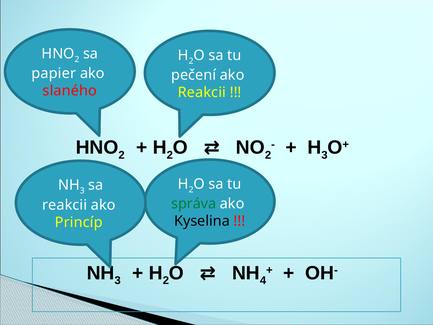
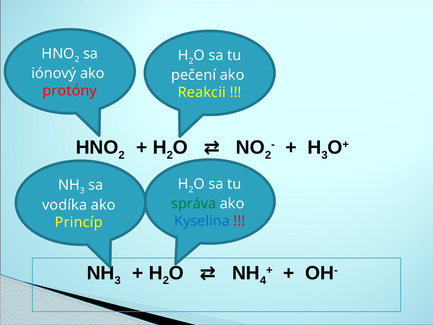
papier: papier -> iónový
slaného: slaného -> protóny
reakcii at (65, 205): reakcii -> vodíka
Kyselina colour: black -> blue
